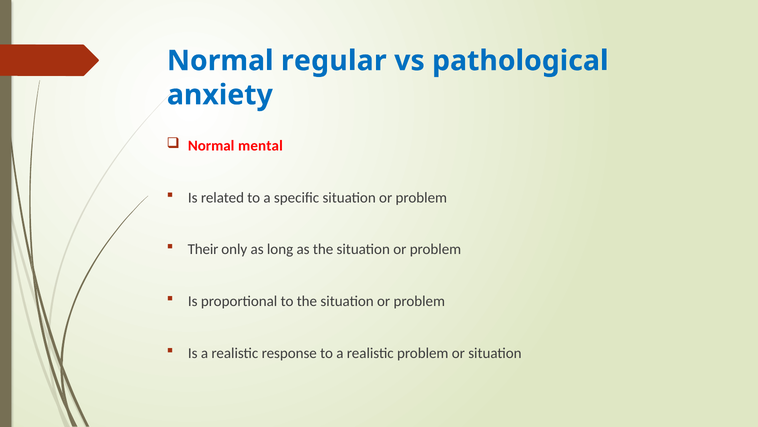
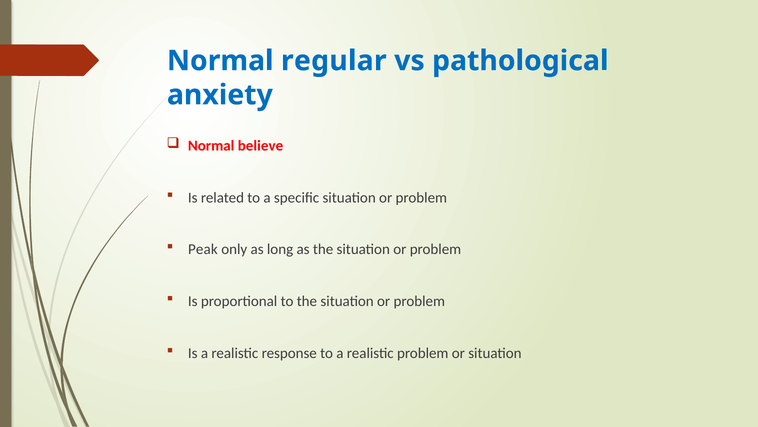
mental: mental -> believe
Their: Their -> Peak
